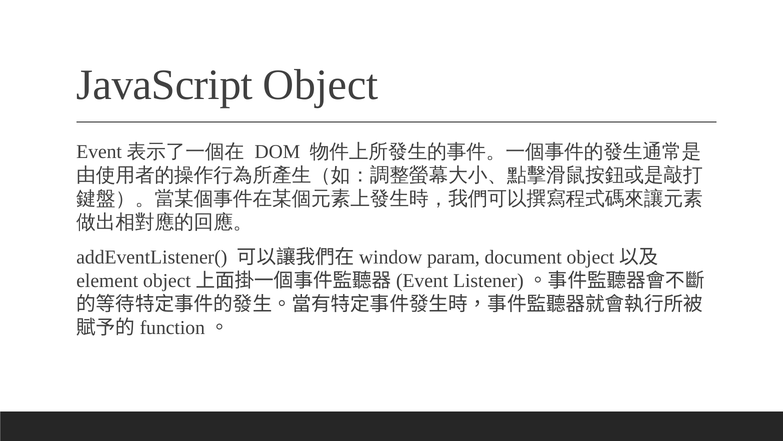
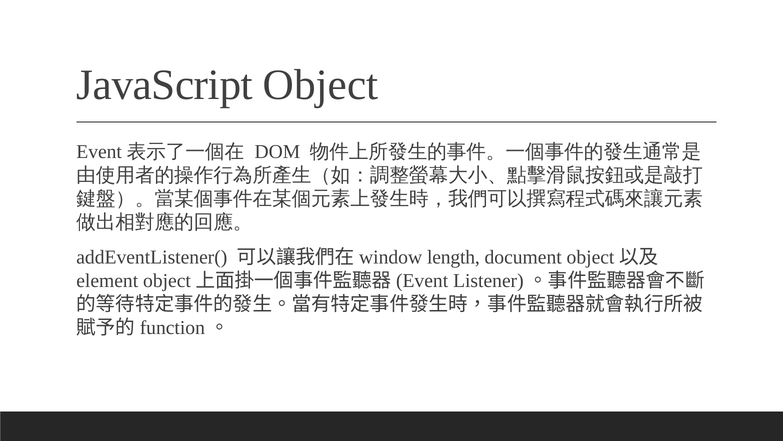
param: param -> length
